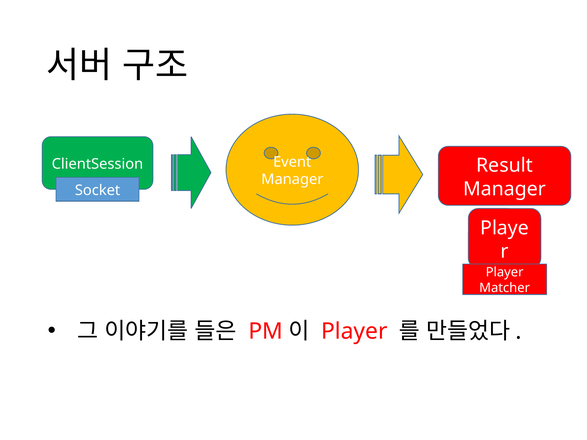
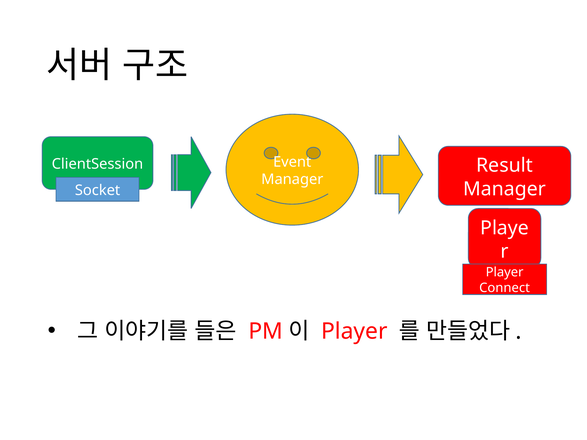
Matcher: Matcher -> Connect
